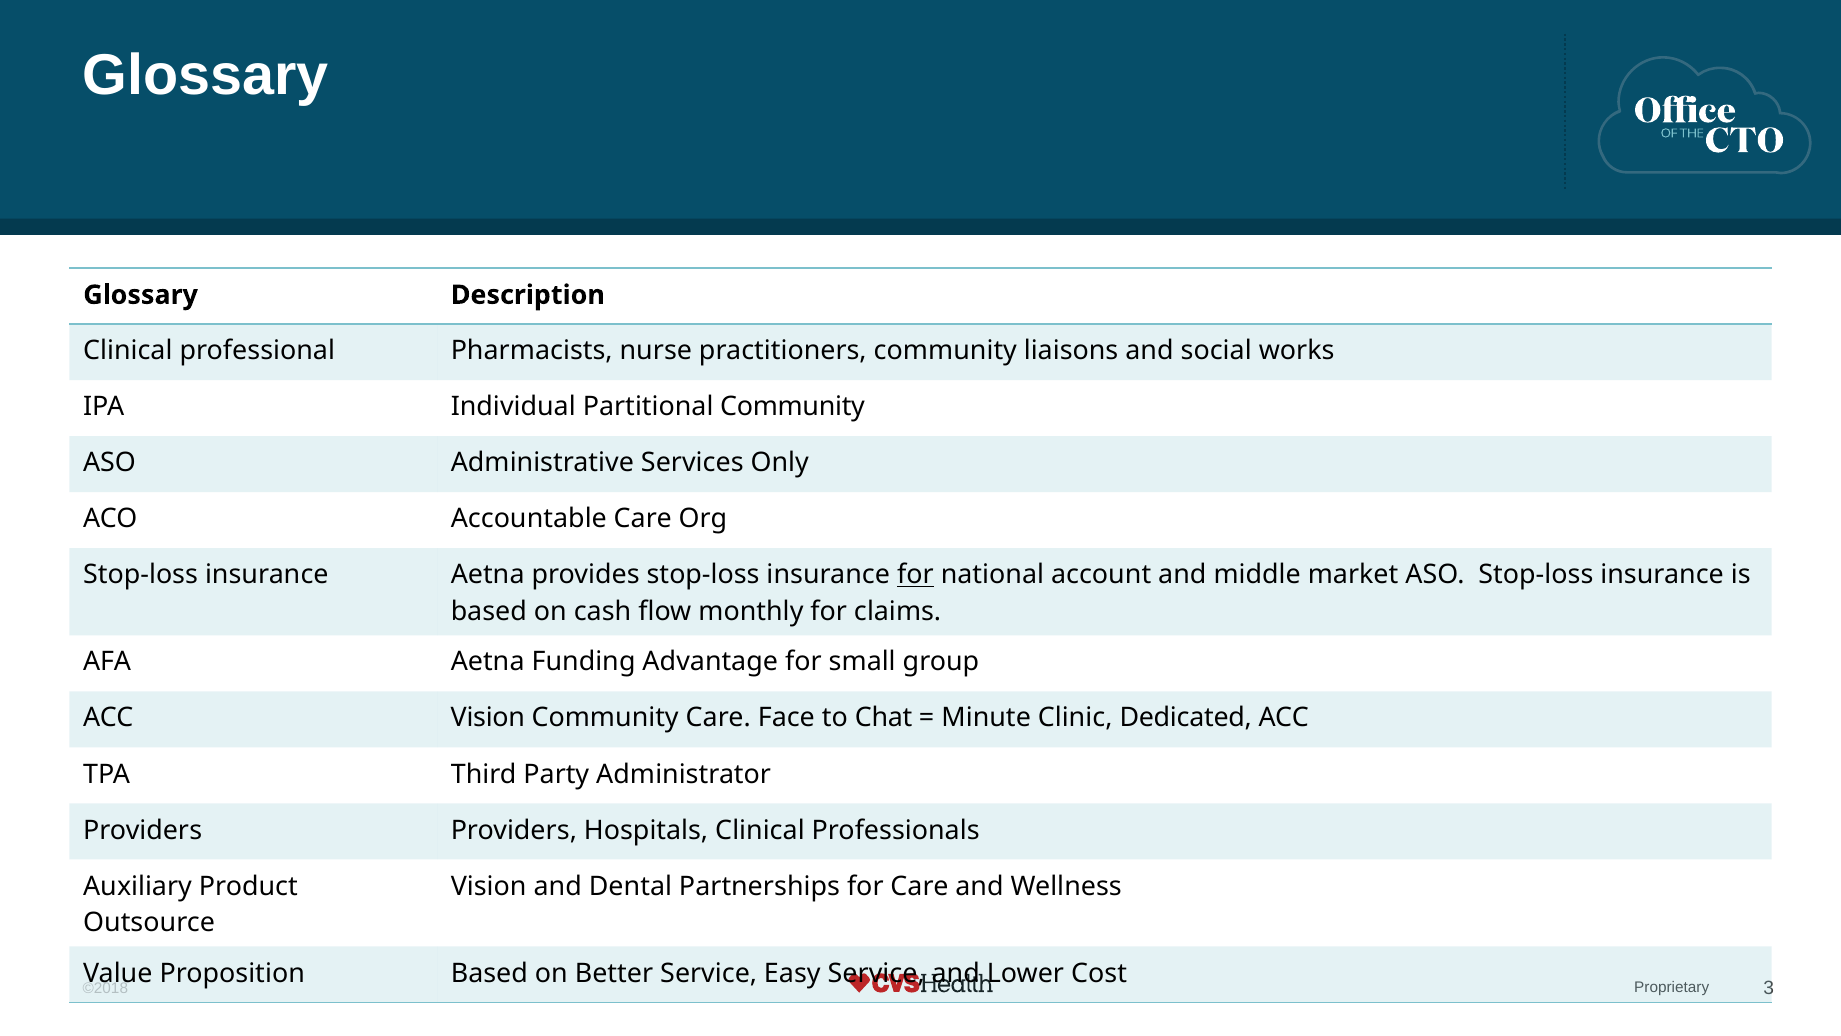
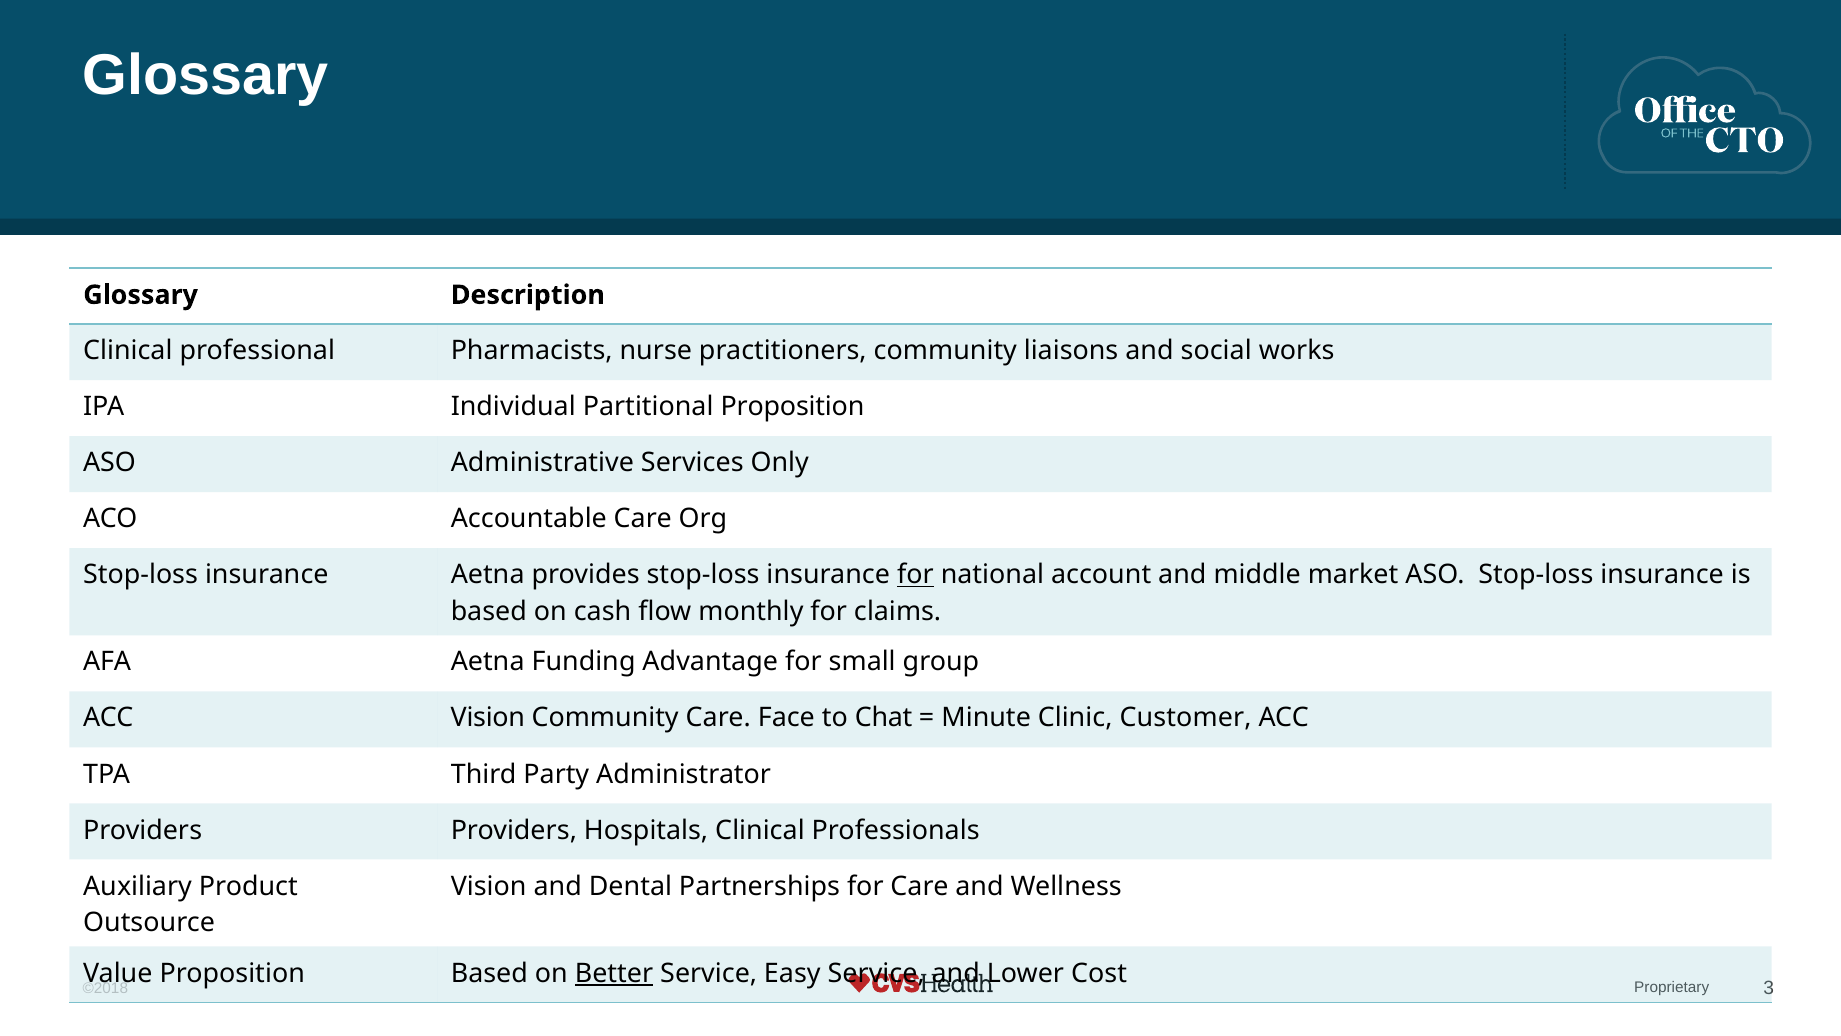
Partitional Community: Community -> Proposition
Dedicated: Dedicated -> Customer
Better underline: none -> present
